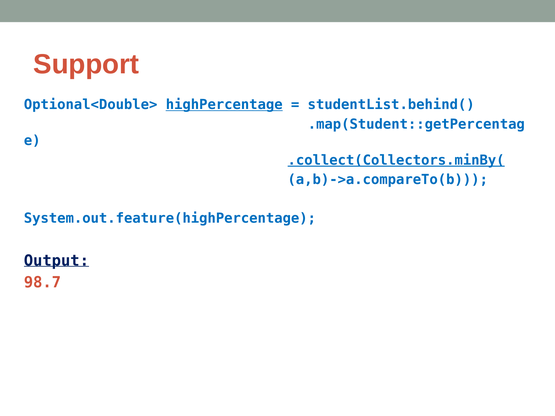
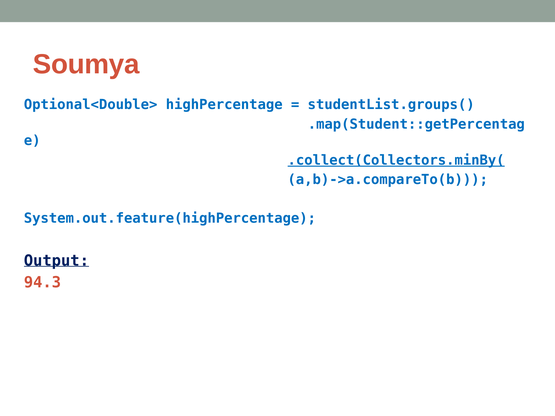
Support: Support -> Soumya
highPercentage underline: present -> none
studentList.behind(: studentList.behind( -> studentList.groups(
98.7: 98.7 -> 94.3
